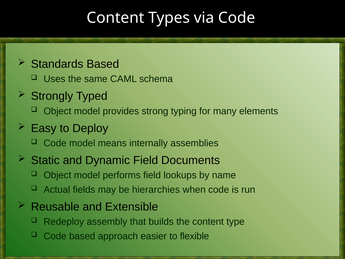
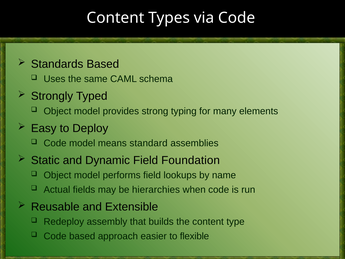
internally: internally -> standard
Documents: Documents -> Foundation
